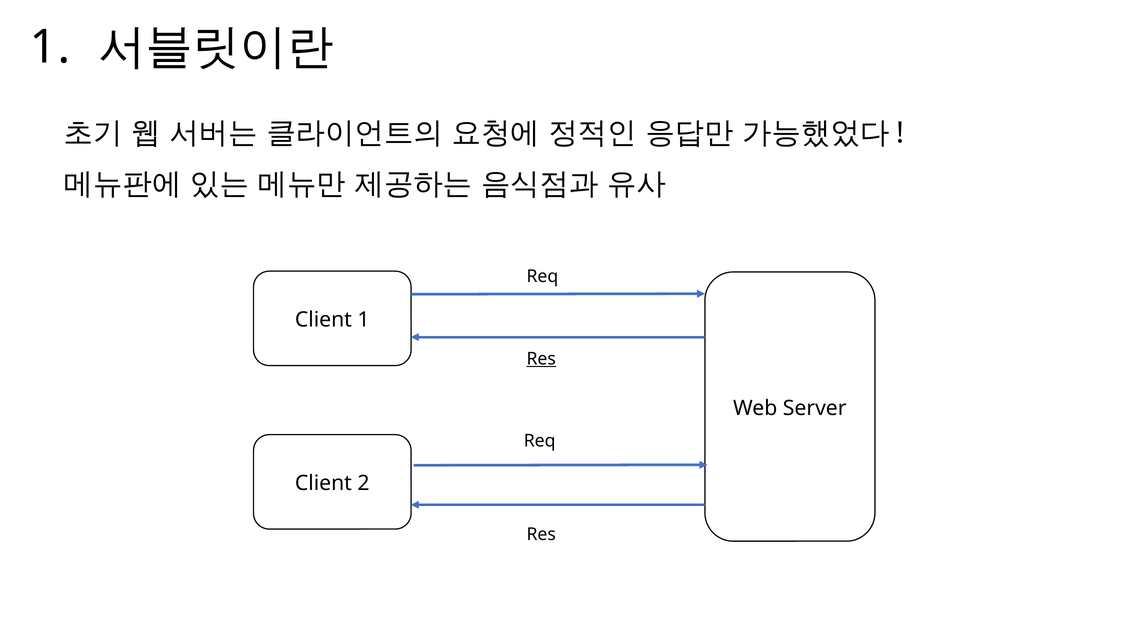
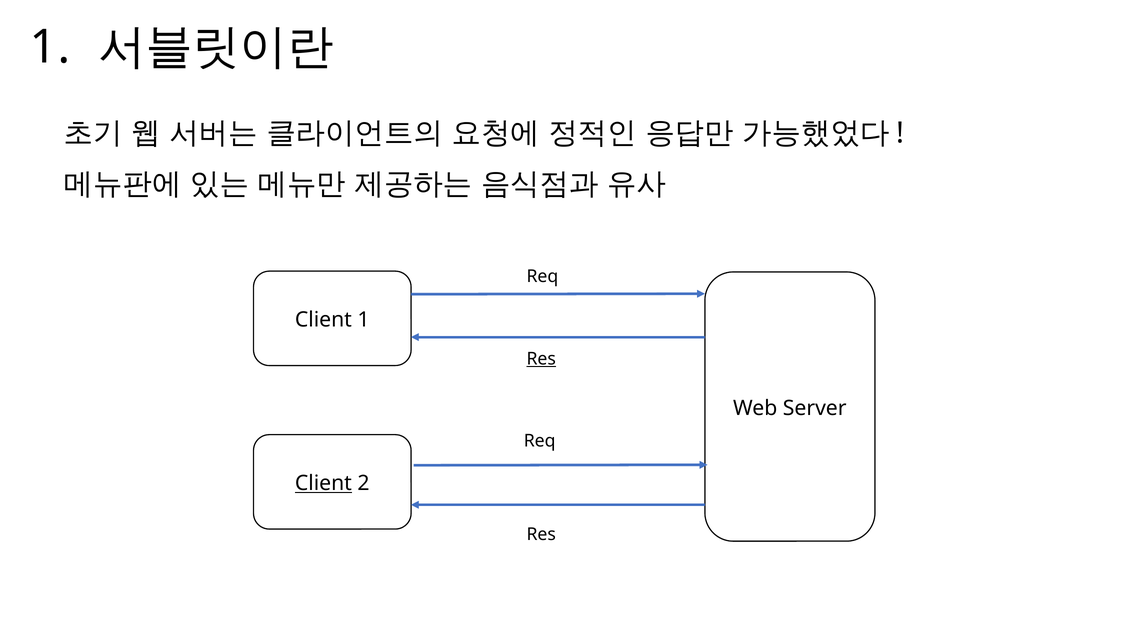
Client at (323, 483) underline: none -> present
